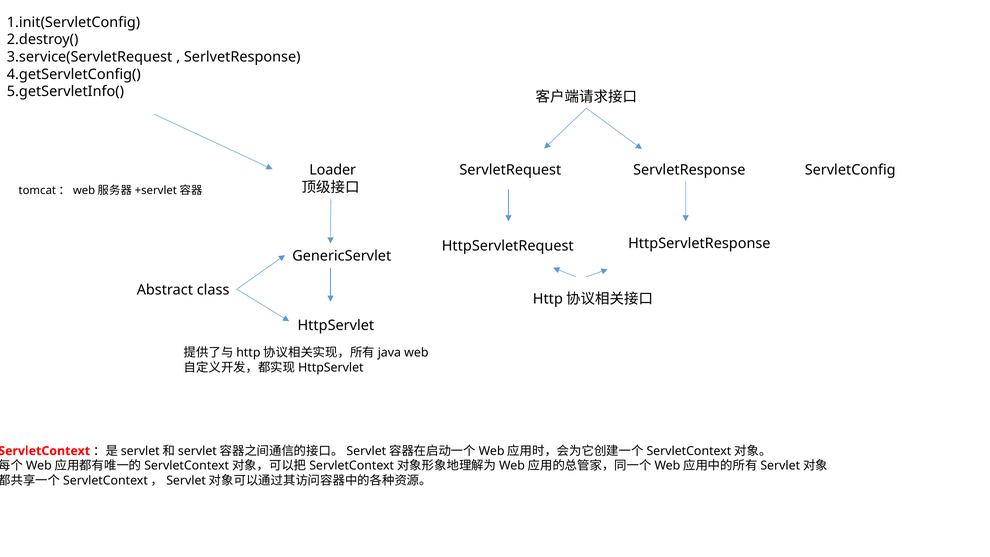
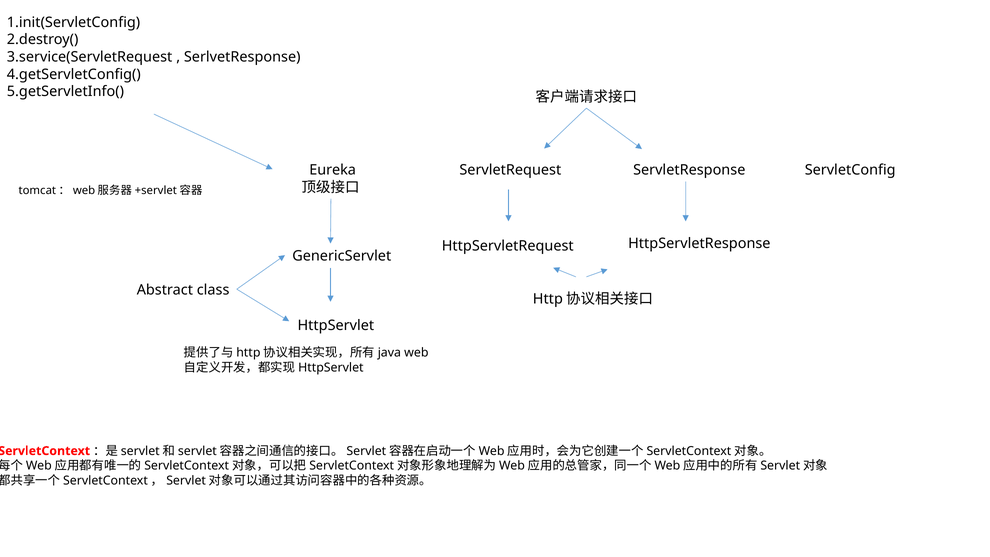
Loader: Loader -> Eureka
